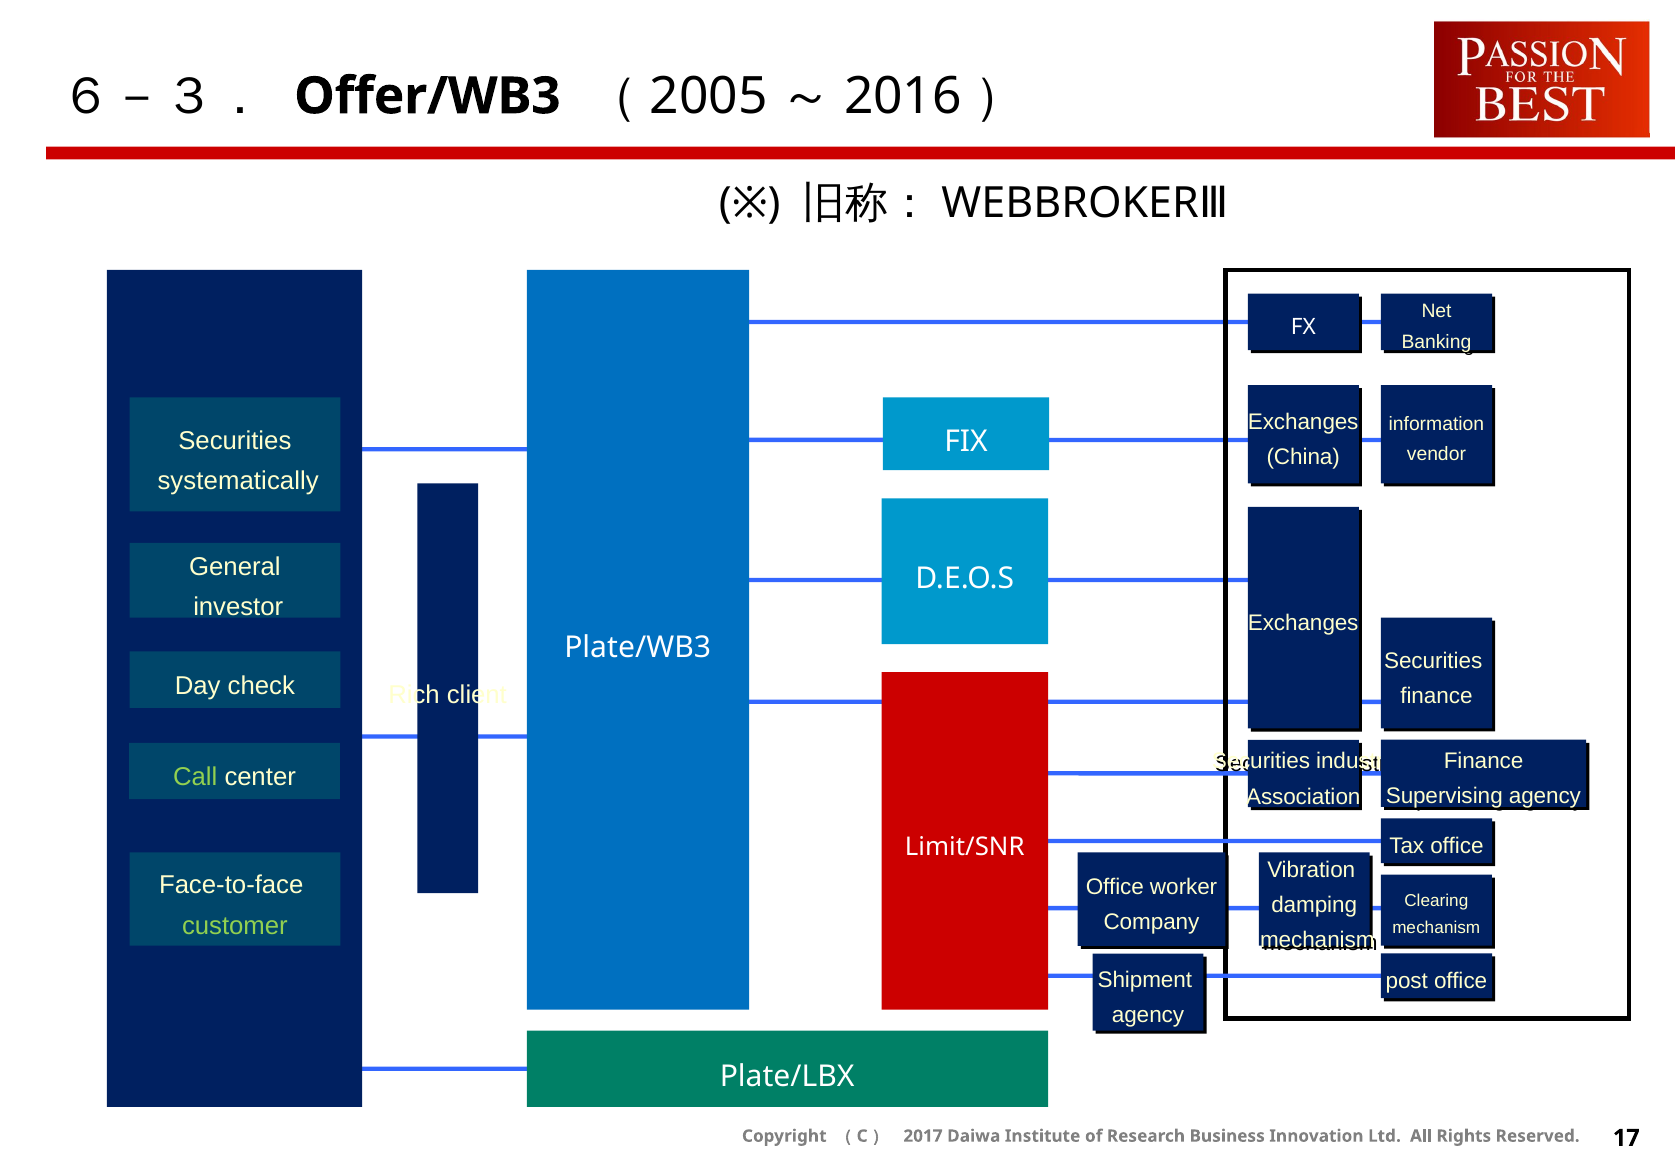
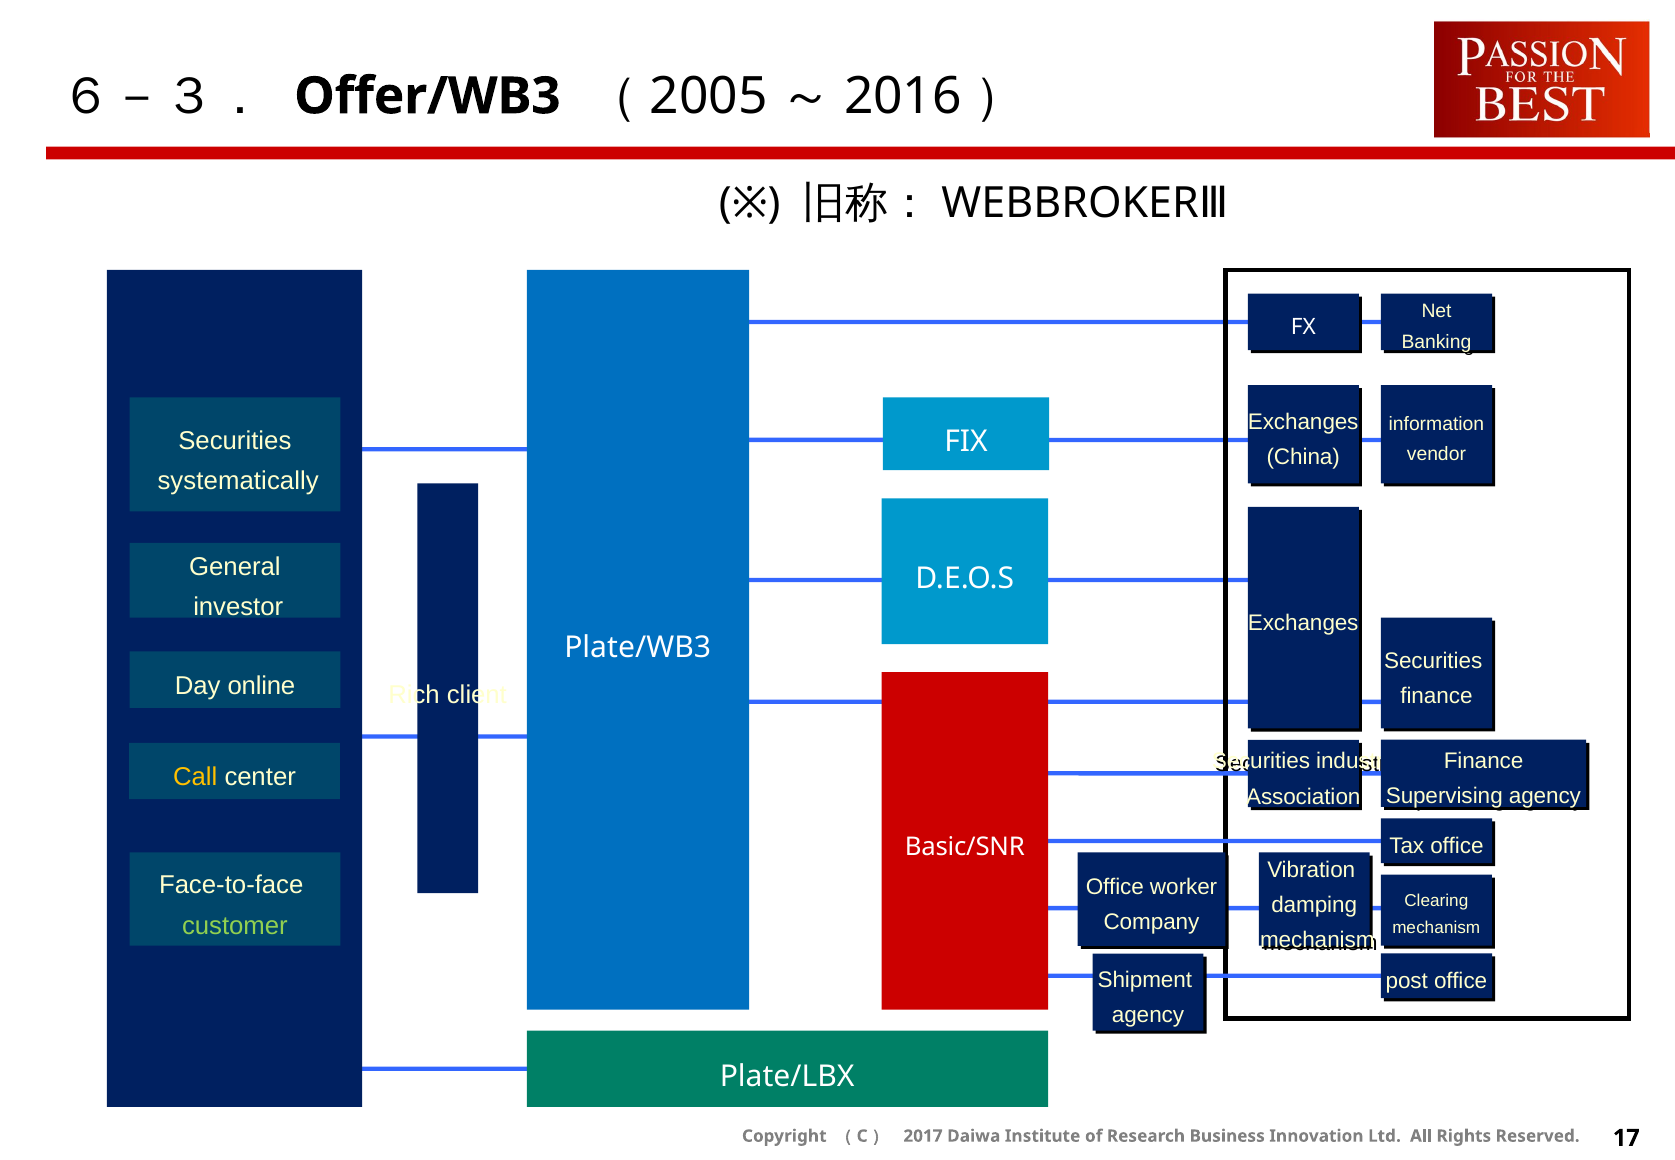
check: check -> online
Call colour: light green -> yellow
Limit/SNR: Limit/SNR -> Basic/SNR
